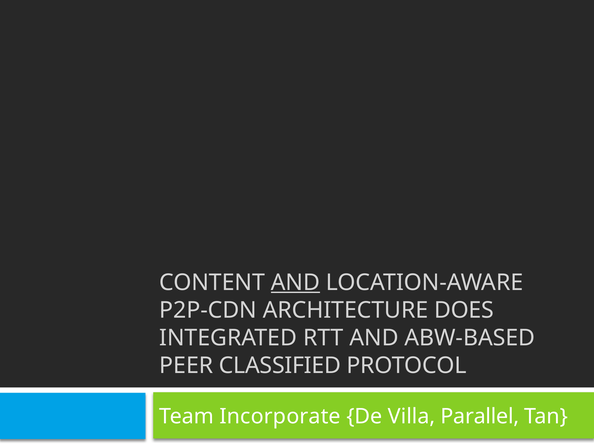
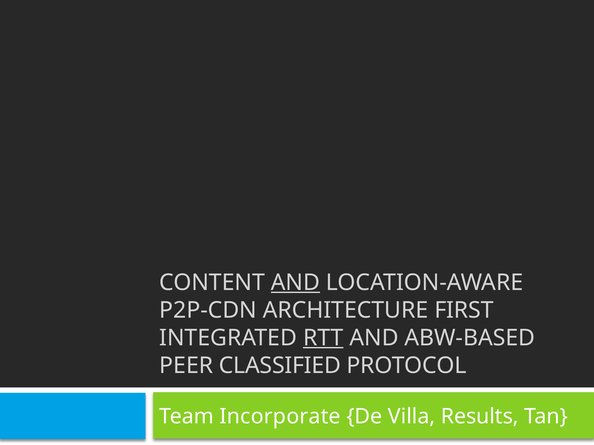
DOES: DOES -> FIRST
RTT underline: none -> present
Parallel: Parallel -> Results
